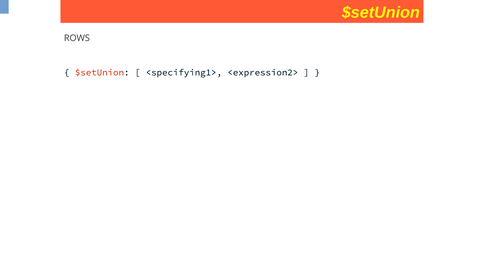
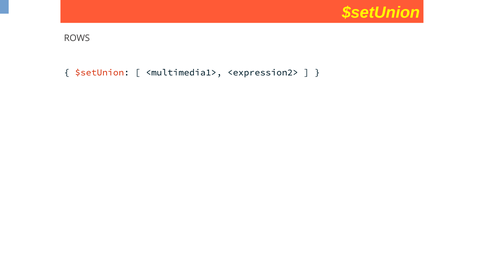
<specifying1>: <specifying1> -> <multimedia1>
